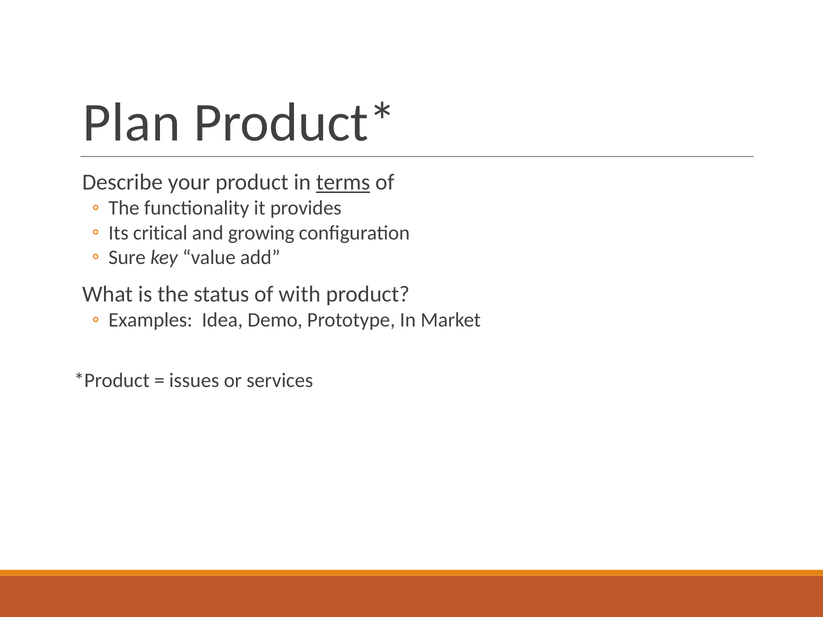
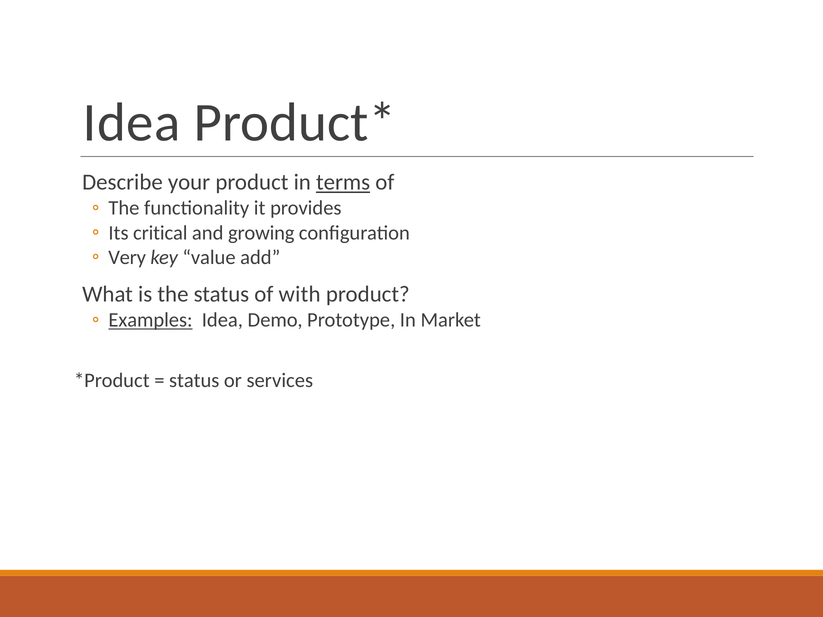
Plan at (132, 123): Plan -> Idea
Sure: Sure -> Very
Examples underline: none -> present
issues at (194, 381): issues -> status
